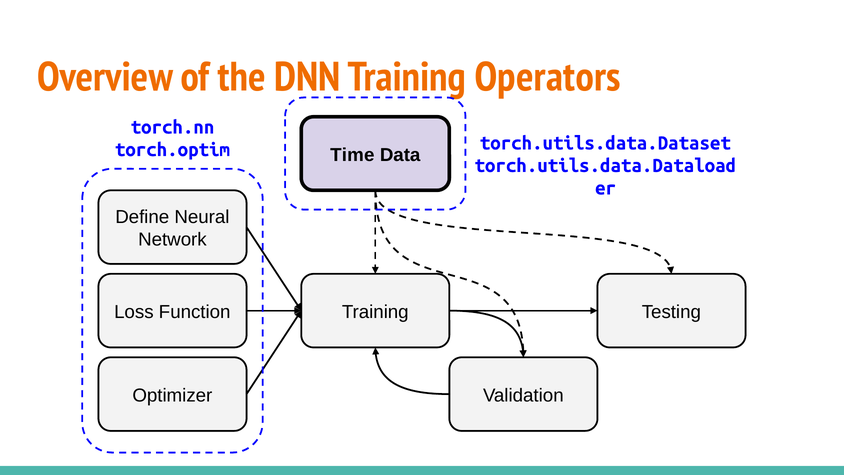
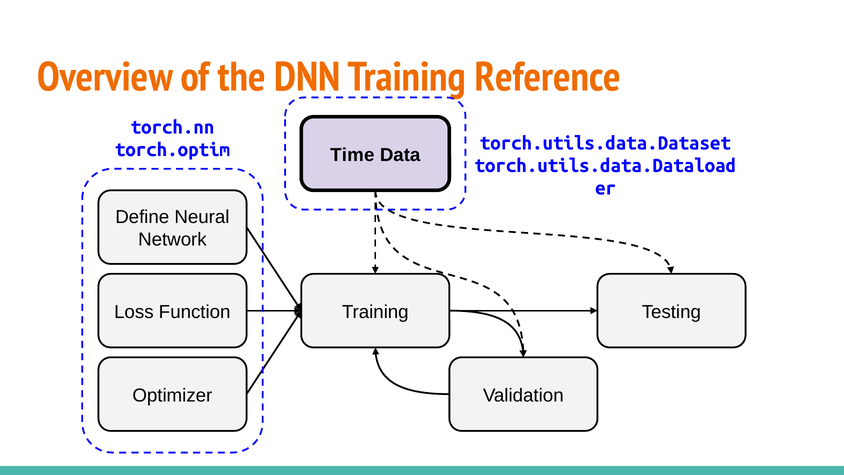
Operators: Operators -> Reference
